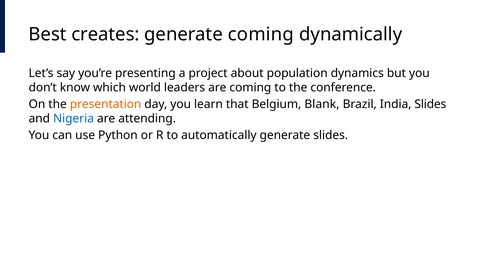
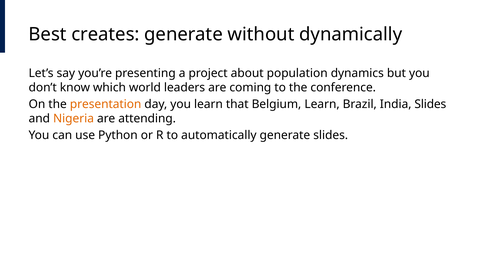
generate coming: coming -> without
Belgium Blank: Blank -> Learn
Nigeria colour: blue -> orange
